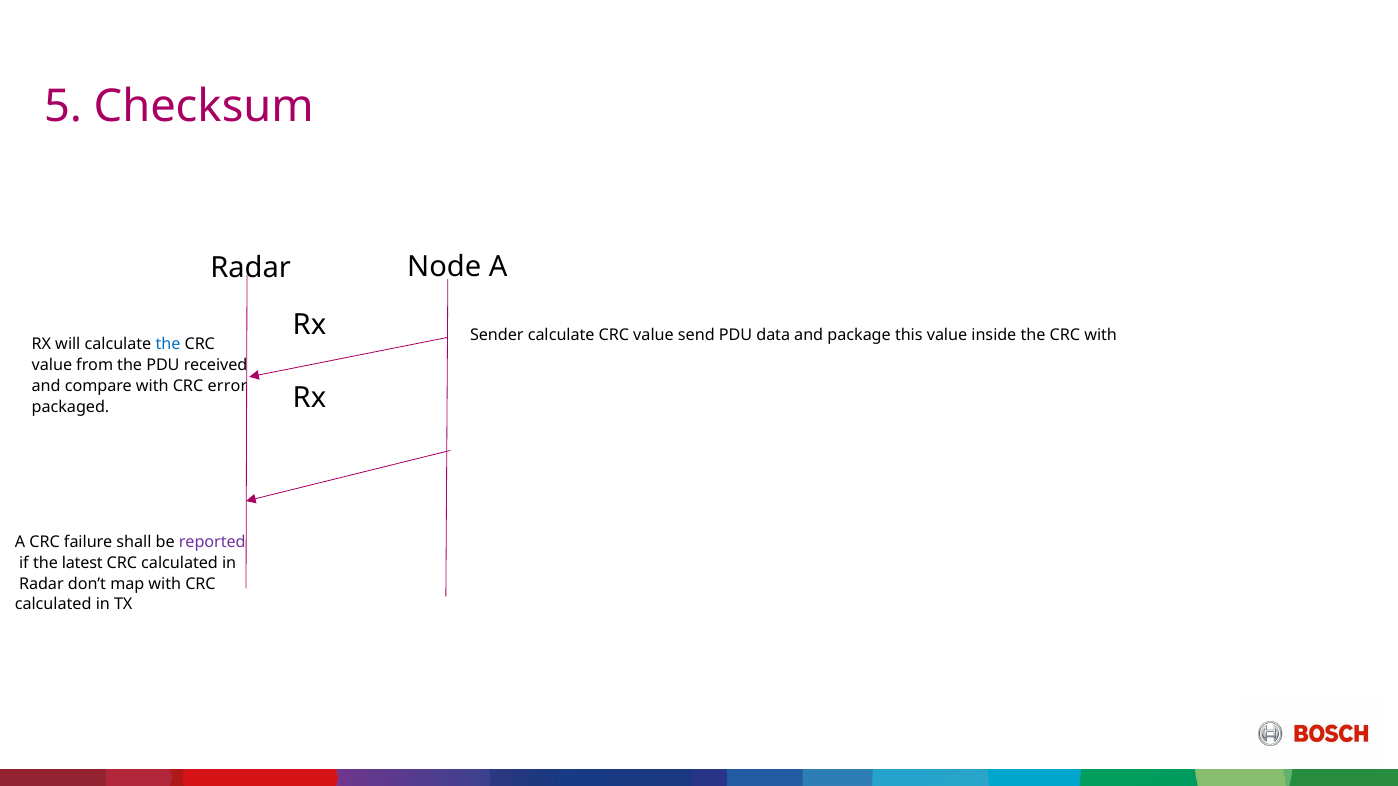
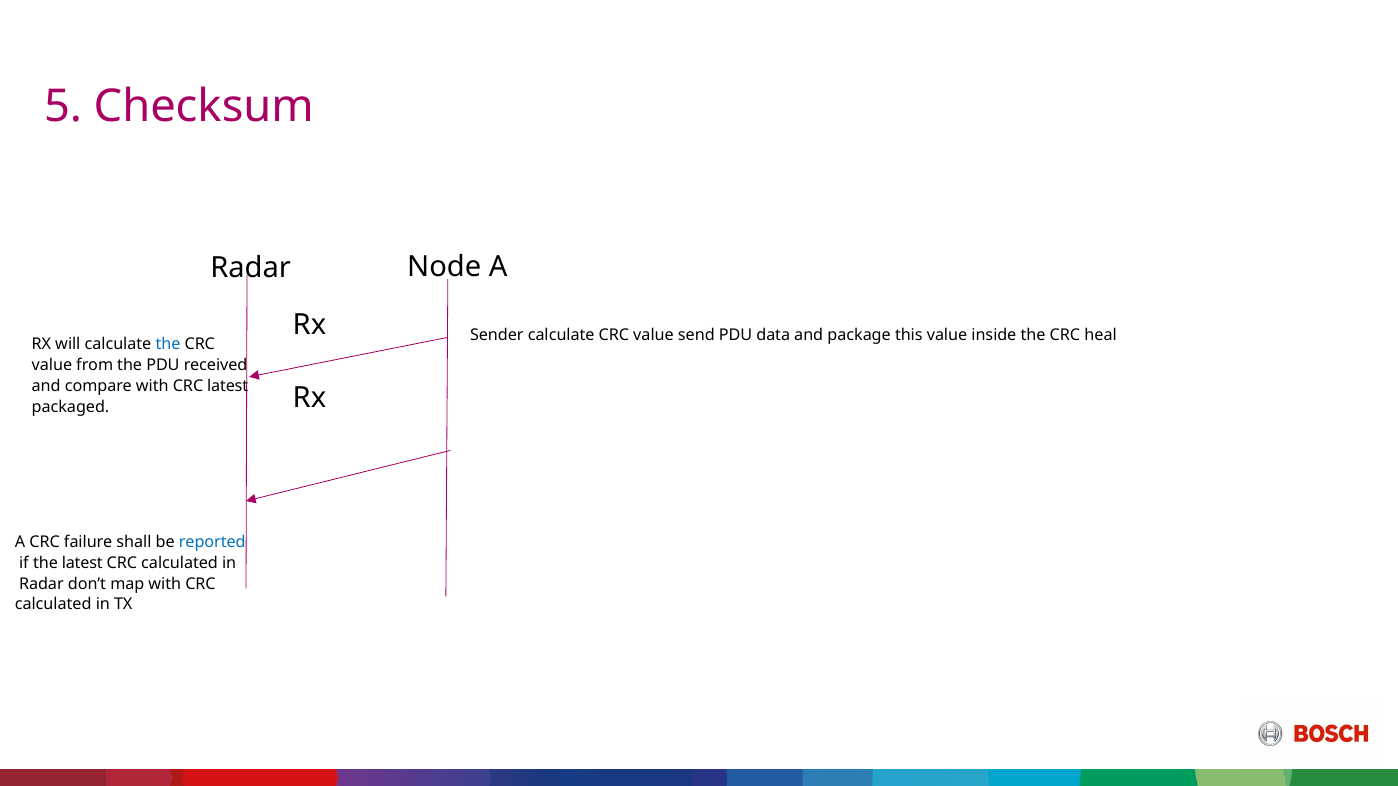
CRC with: with -> heal
CRC error: error -> latest
reported colour: purple -> blue
